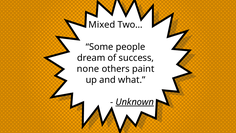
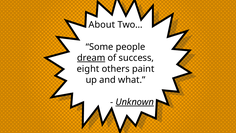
Mixed: Mixed -> About
dream underline: none -> present
none: none -> eight
